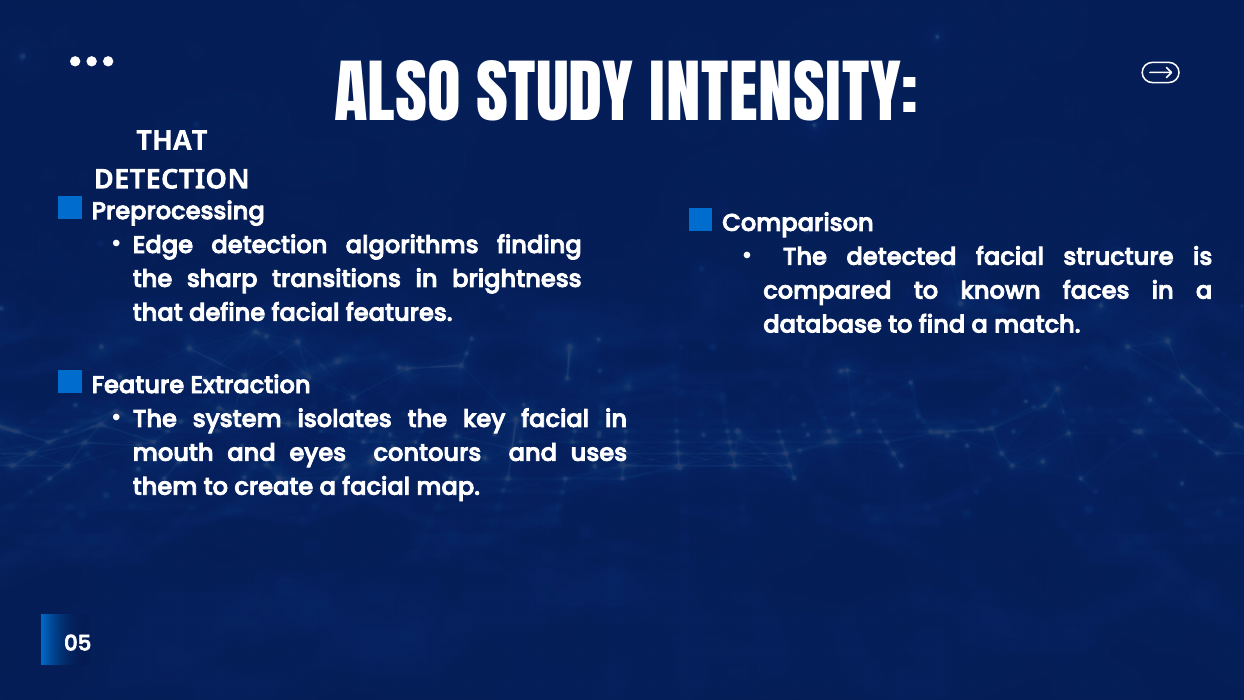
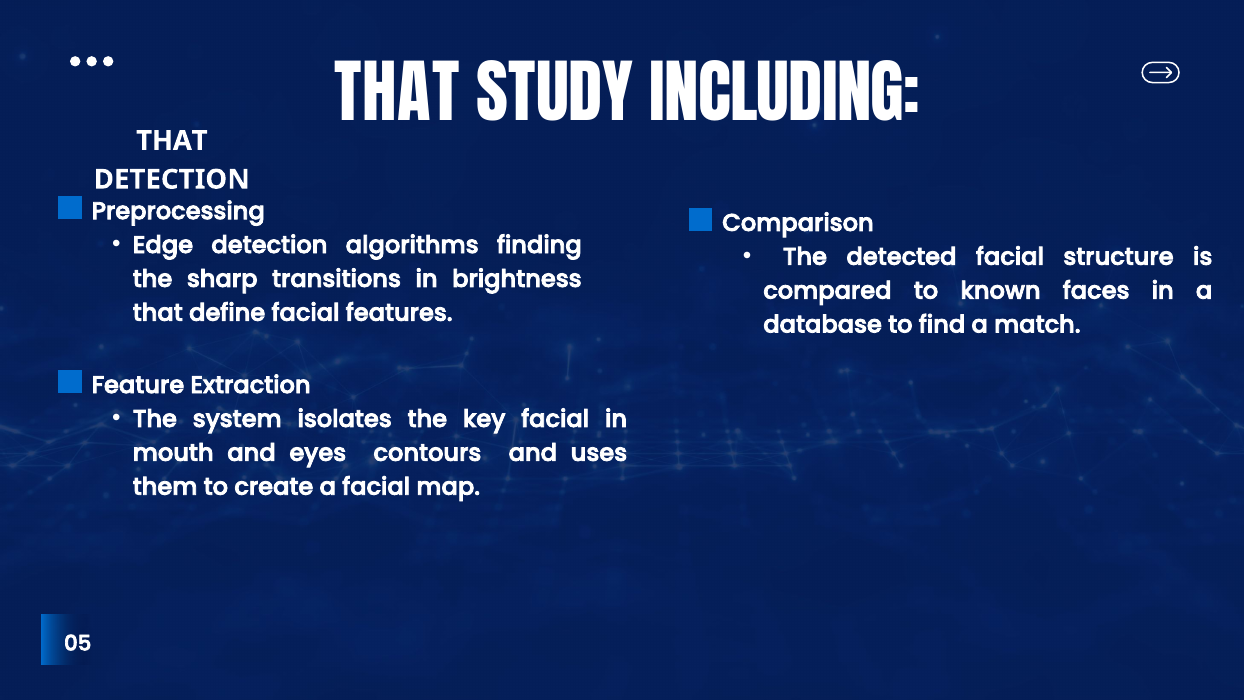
ALSO at (397, 98): ALSO -> THAT
INTENSITY: INTENSITY -> INCLUDING
